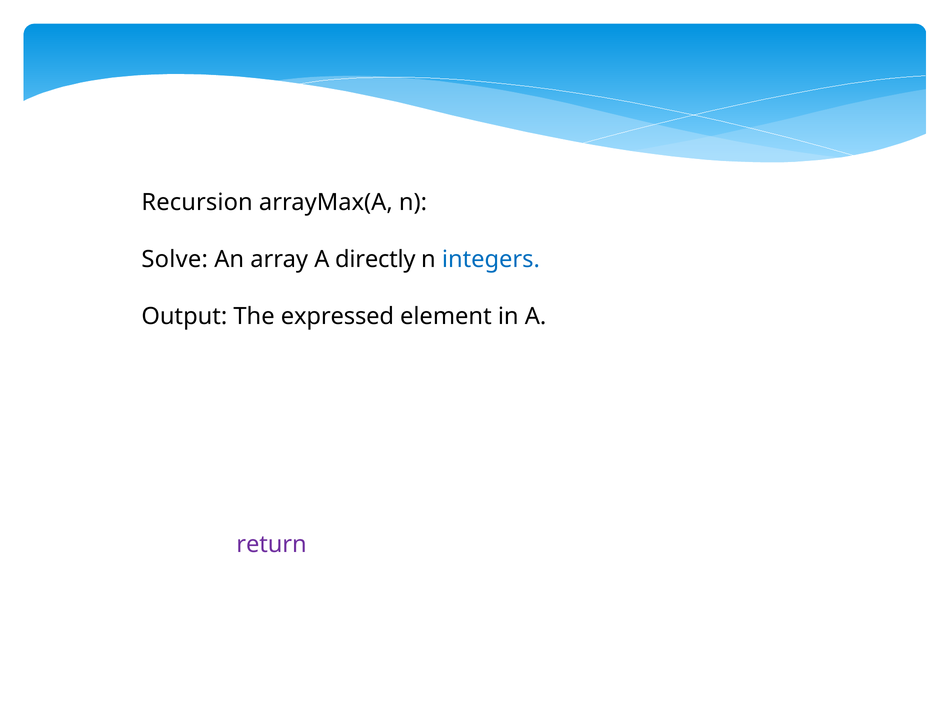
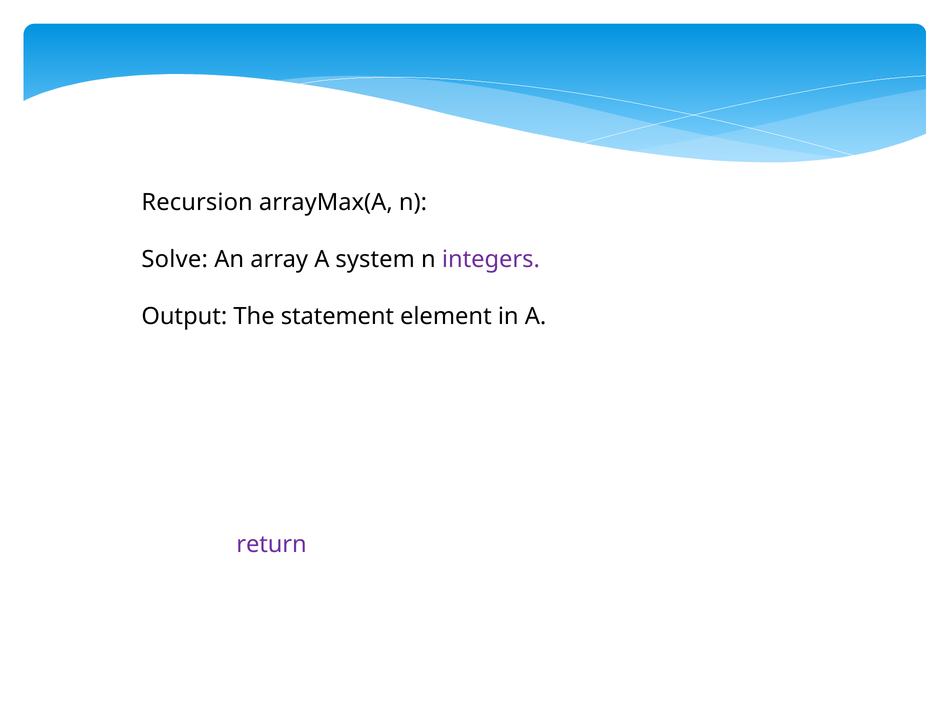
directly: directly -> system
integers colour: blue -> purple
expressed: expressed -> statement
